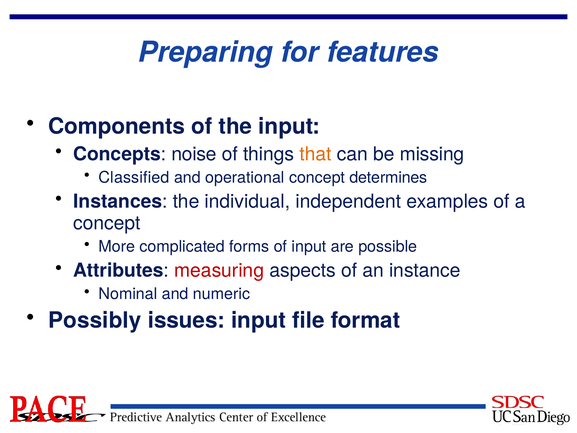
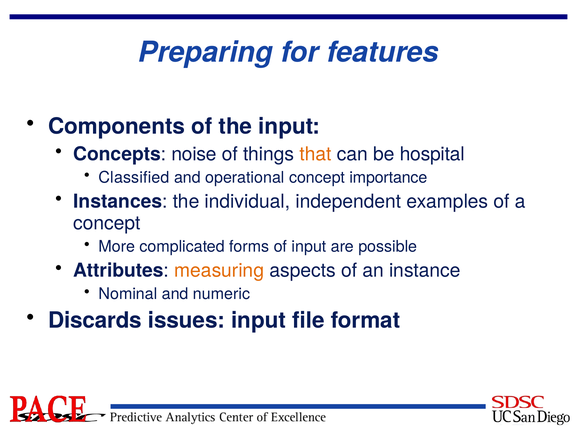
missing: missing -> hospital
determines: determines -> importance
measuring colour: red -> orange
Possibly: Possibly -> Discards
